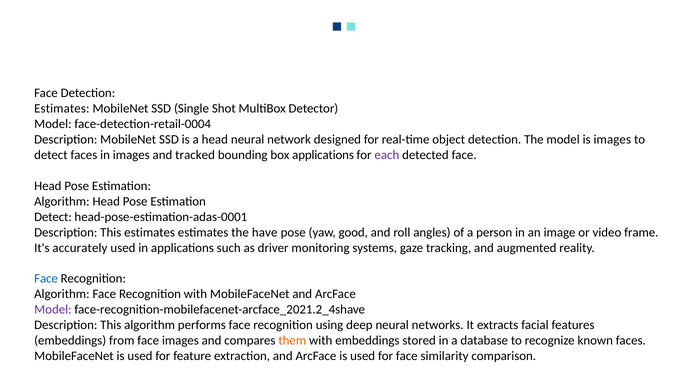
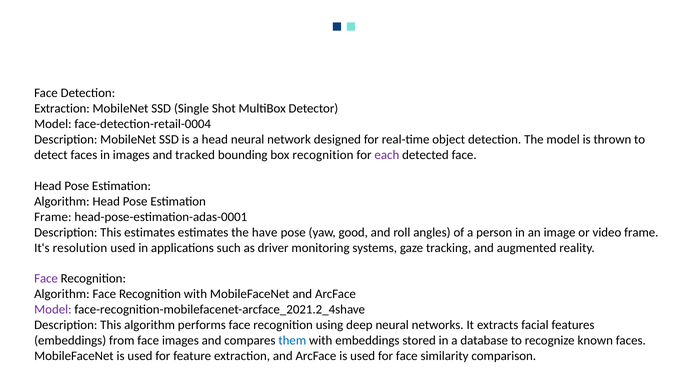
Estimates at (62, 108): Estimates -> Extraction
is images: images -> thrown
box applications: applications -> recognition
Detect at (53, 217): Detect -> Frame
accurately: accurately -> resolution
Face at (46, 279) colour: blue -> purple
them colour: orange -> blue
